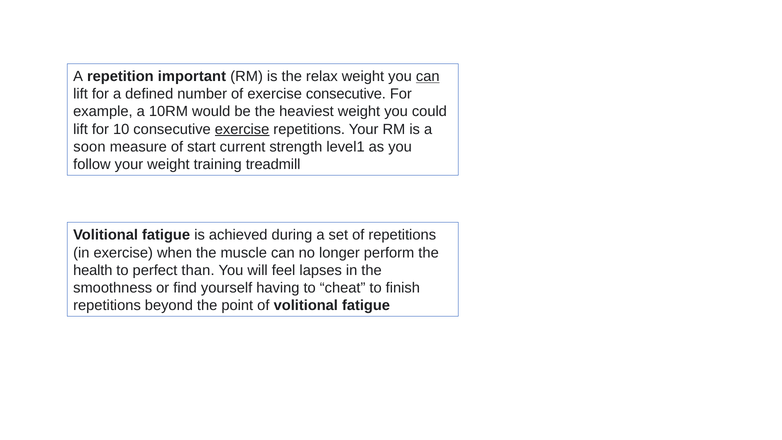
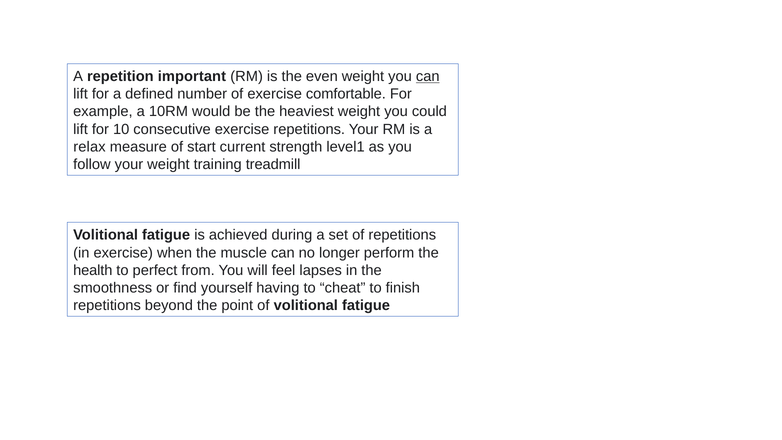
relax: relax -> even
exercise consecutive: consecutive -> comfortable
exercise at (242, 129) underline: present -> none
soon: soon -> relax
than: than -> from
